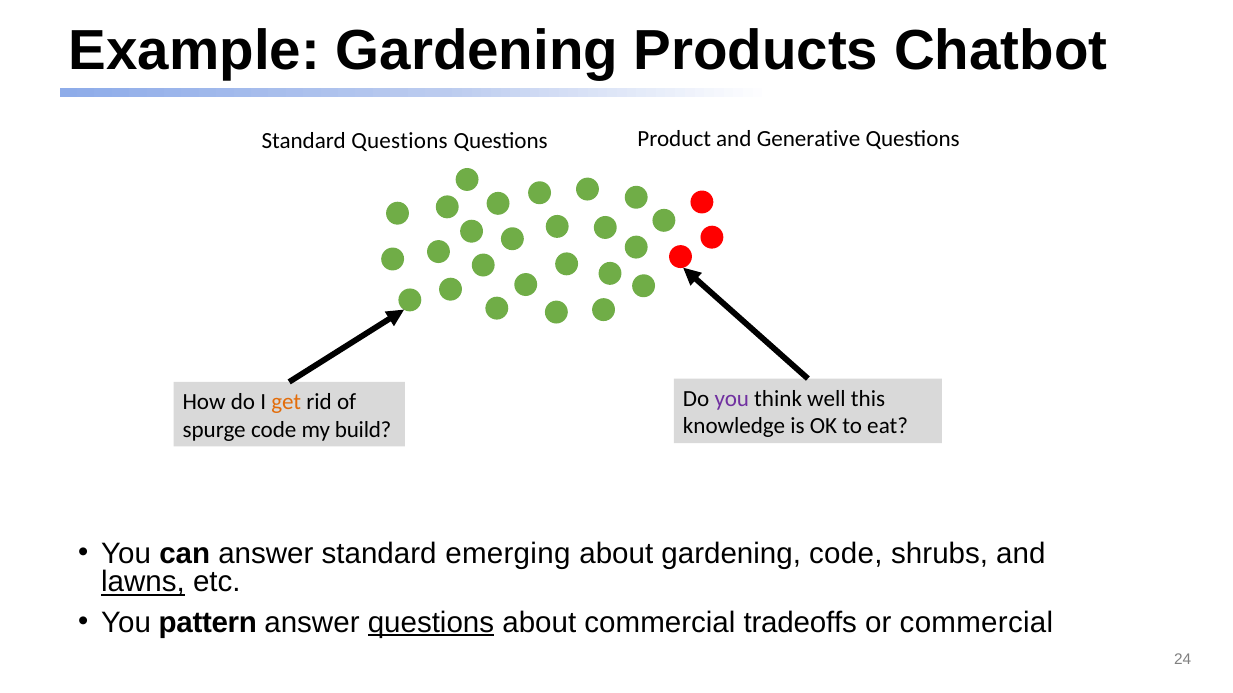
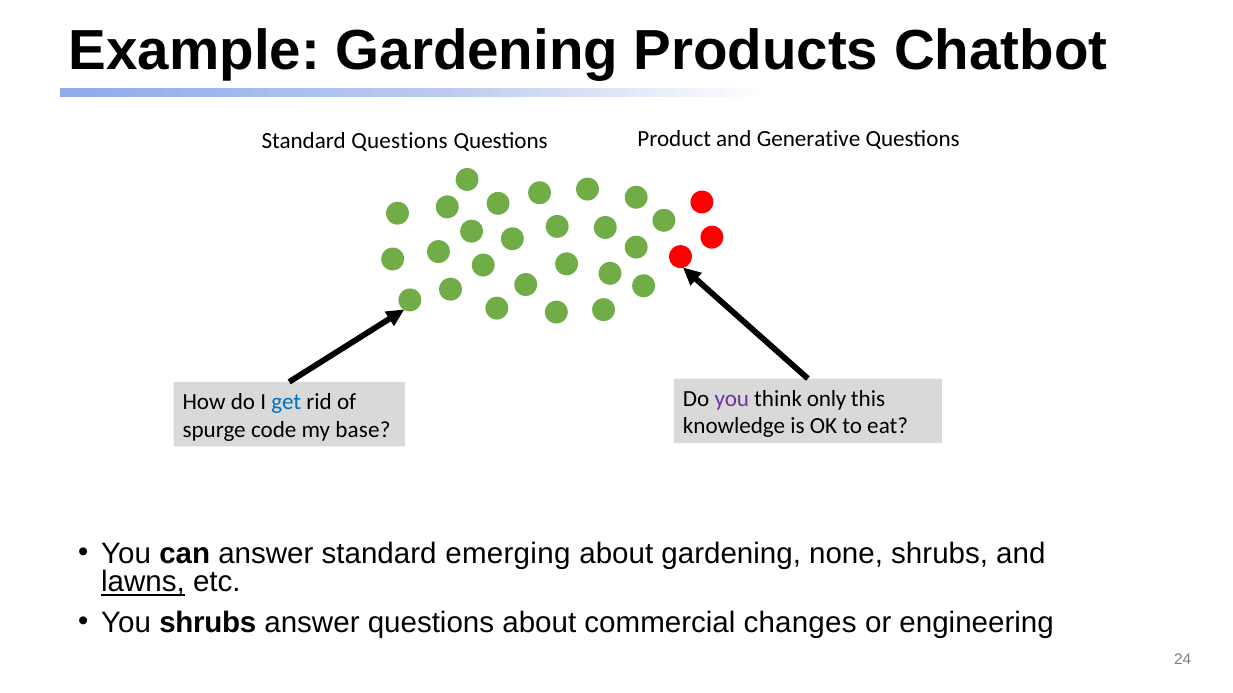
well: well -> only
get colour: orange -> blue
build: build -> base
gardening code: code -> none
You pattern: pattern -> shrubs
questions at (431, 623) underline: present -> none
tradeoffs: tradeoffs -> changes
or commercial: commercial -> engineering
